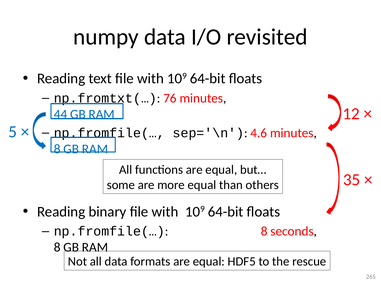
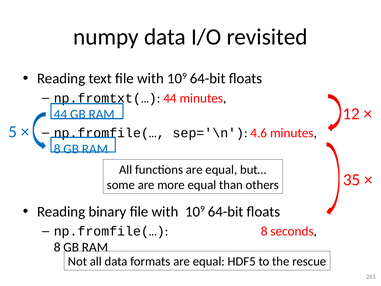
np.fromtxt(… 76: 76 -> 44
